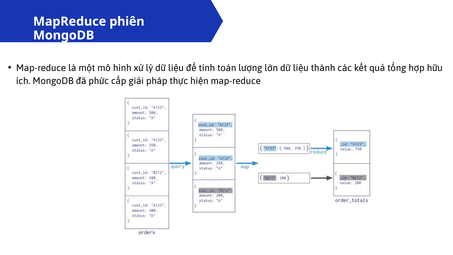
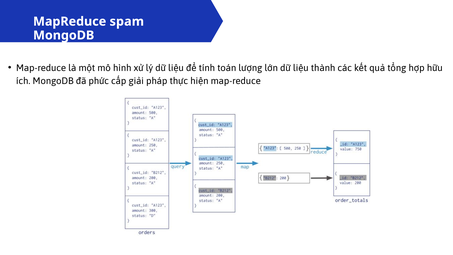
phiên: phiên -> spam
